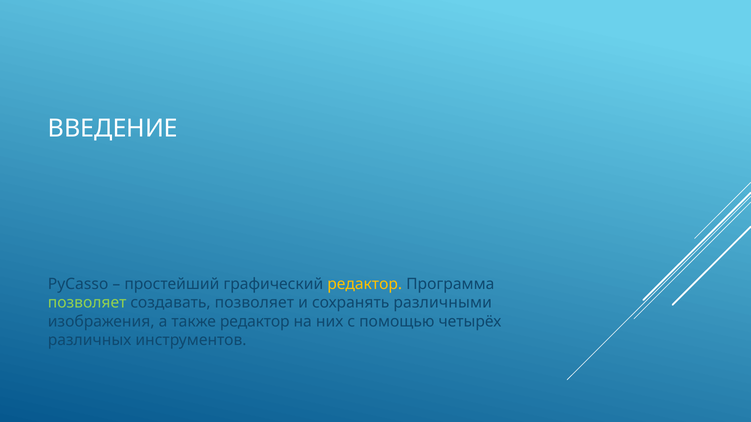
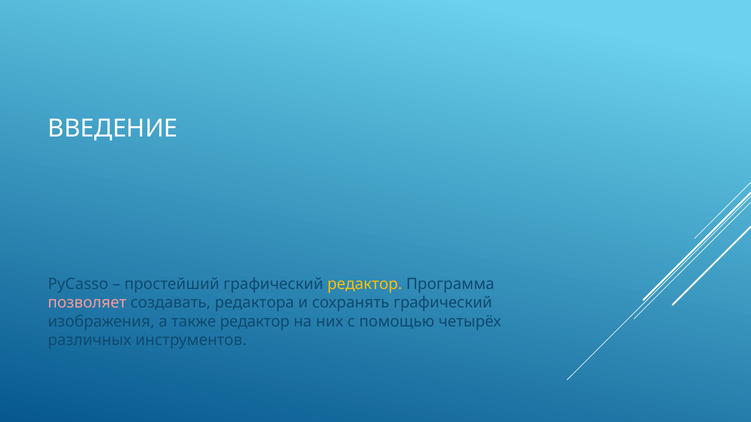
позволяет at (87, 303) colour: light green -> pink
создавать позволяет: позволяет -> редактора
сохранять различными: различными -> графический
